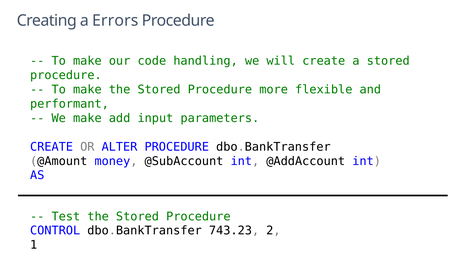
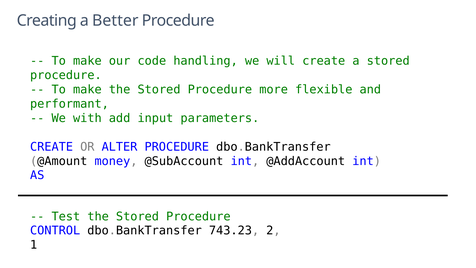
Errors: Errors -> Better
We make: make -> with
